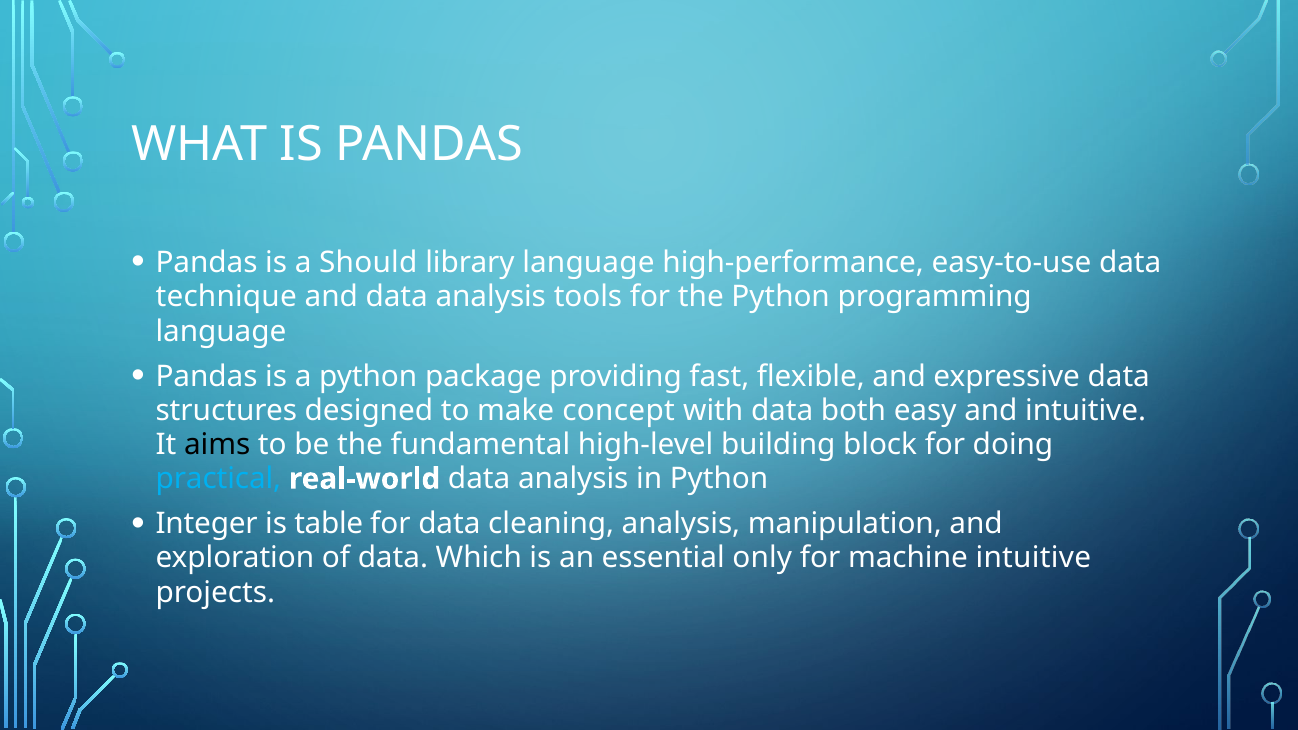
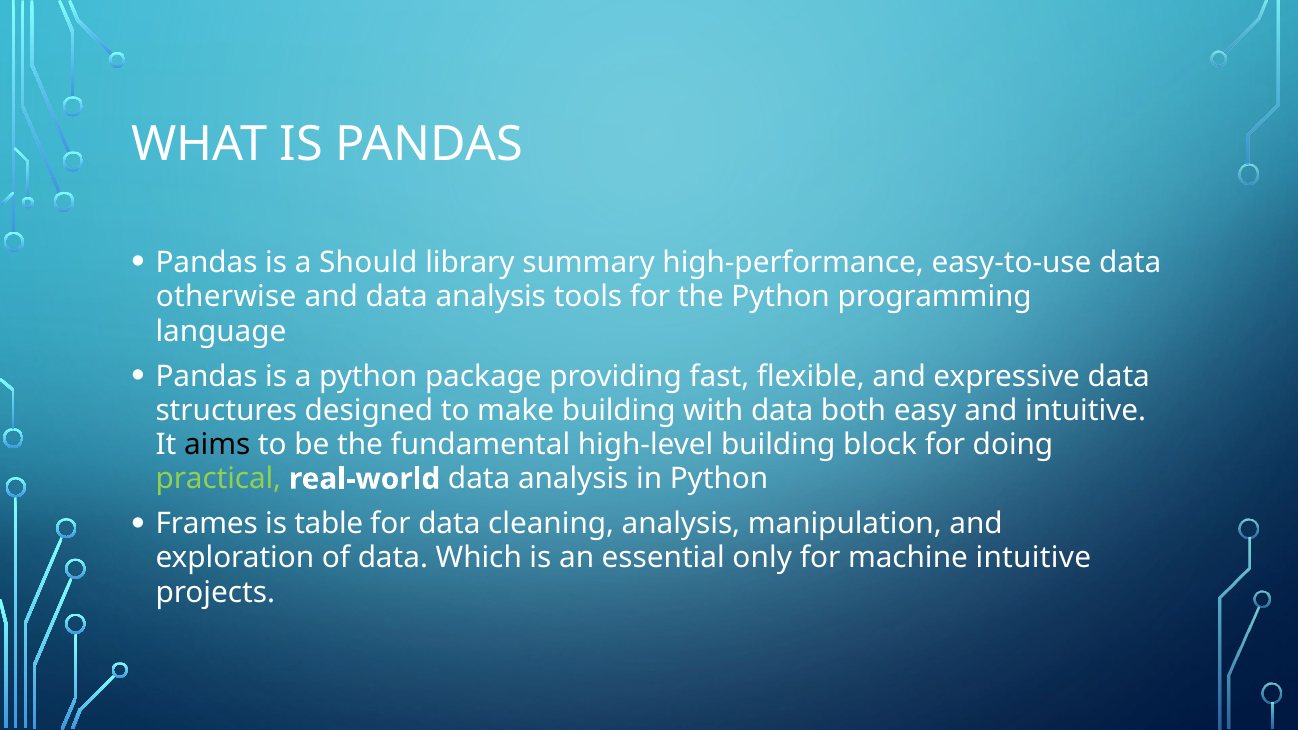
library language: language -> summary
technique: technique -> otherwise
make concept: concept -> building
practical colour: light blue -> light green
Integer: Integer -> Frames
